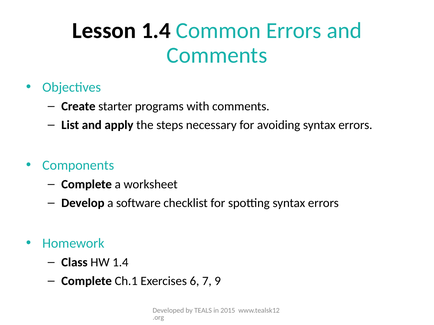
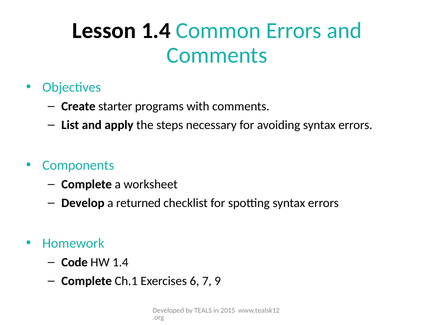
software: software -> returned
Class: Class -> Code
